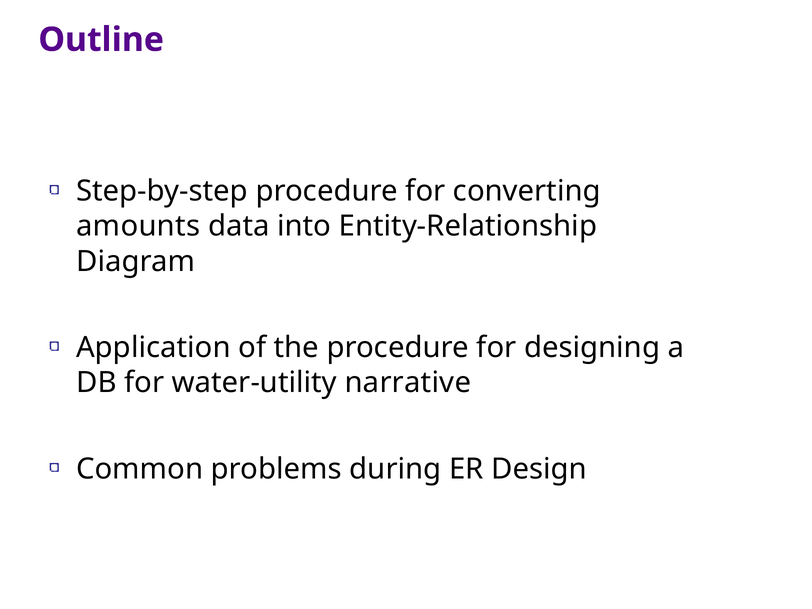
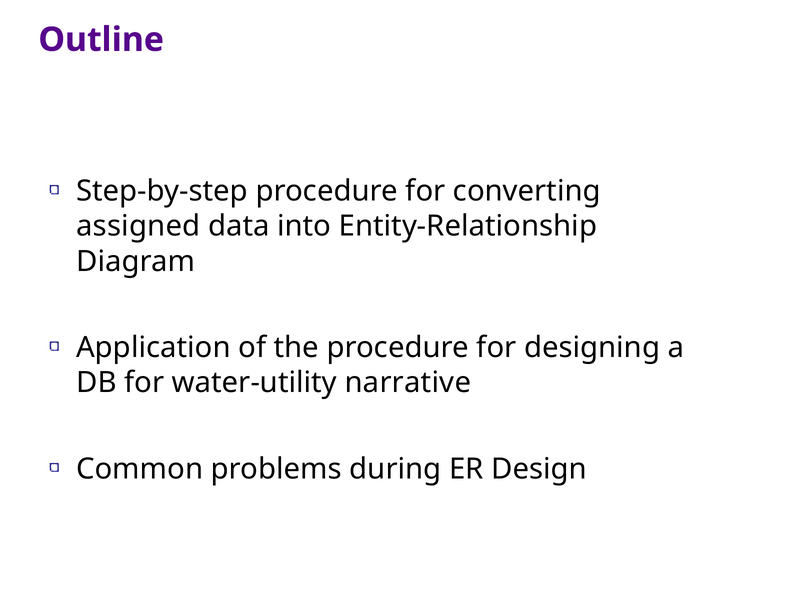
amounts: amounts -> assigned
